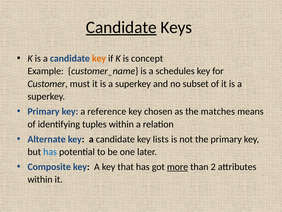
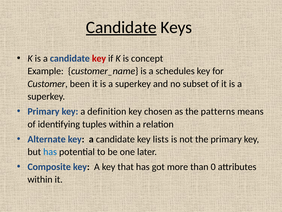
key at (99, 58) colour: orange -> red
must: must -> been
reference: reference -> definition
matches: matches -> patterns
more underline: present -> none
2: 2 -> 0
